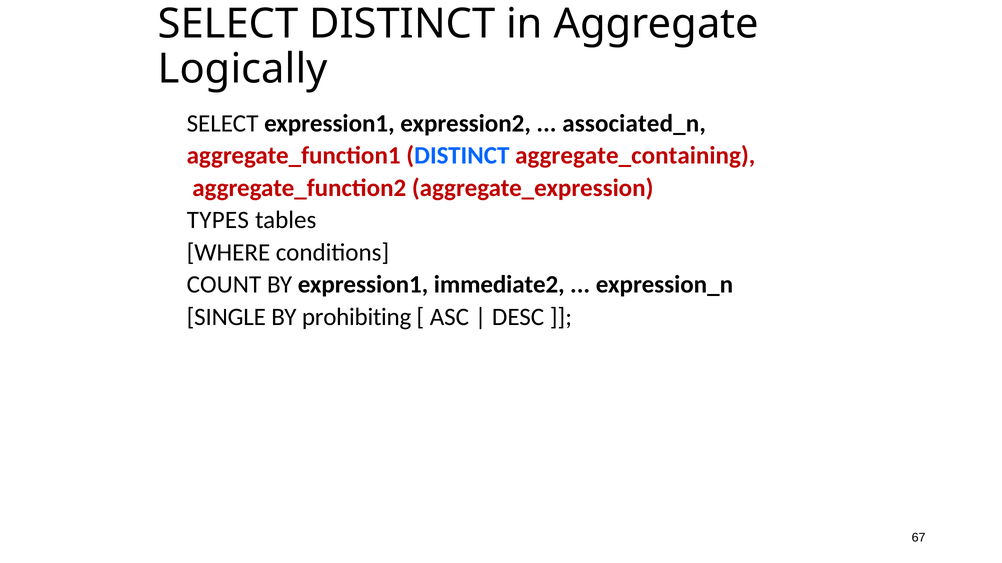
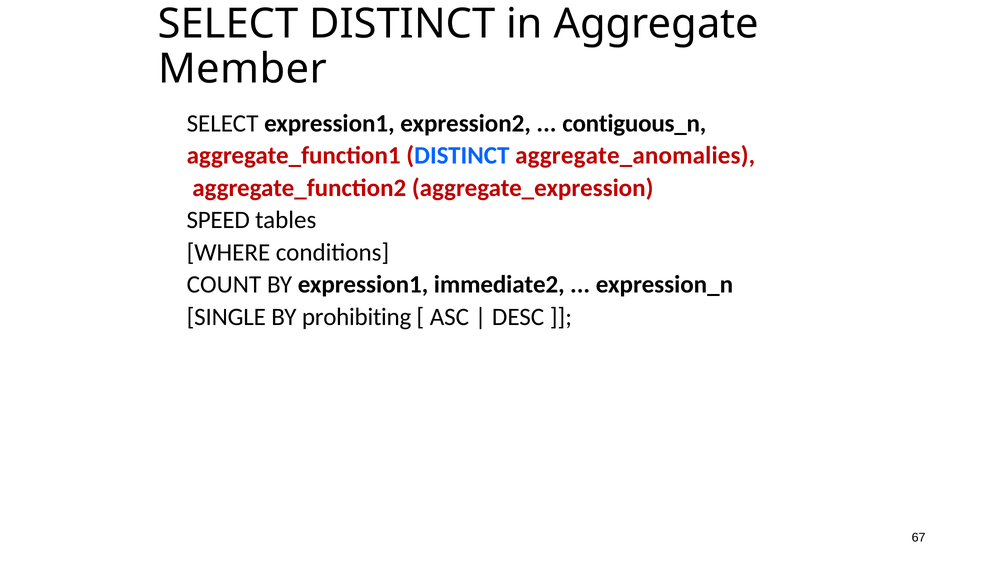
Logically: Logically -> Member
associated_n: associated_n -> contiguous_n
aggregate_containing: aggregate_containing -> aggregate_anomalies
TYPES: TYPES -> SPEED
